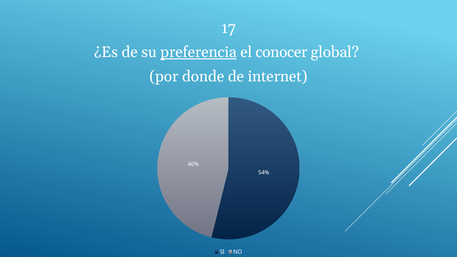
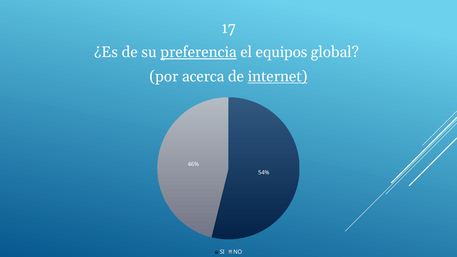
conocer: conocer -> equipos
donde: donde -> acerca
internet underline: none -> present
